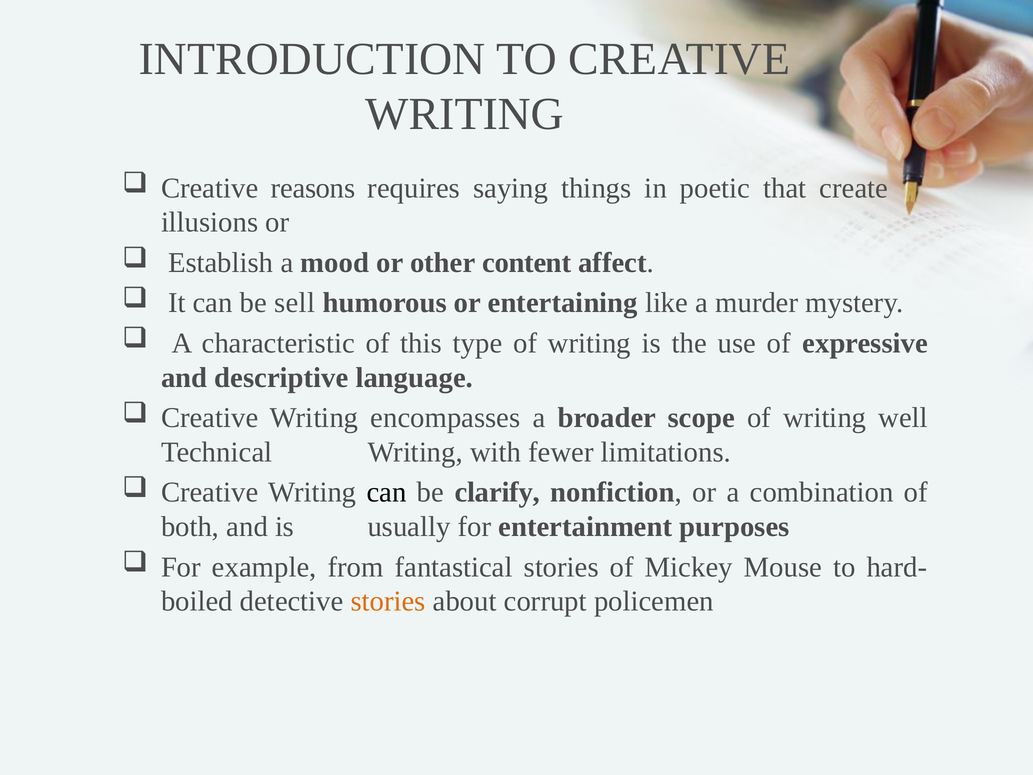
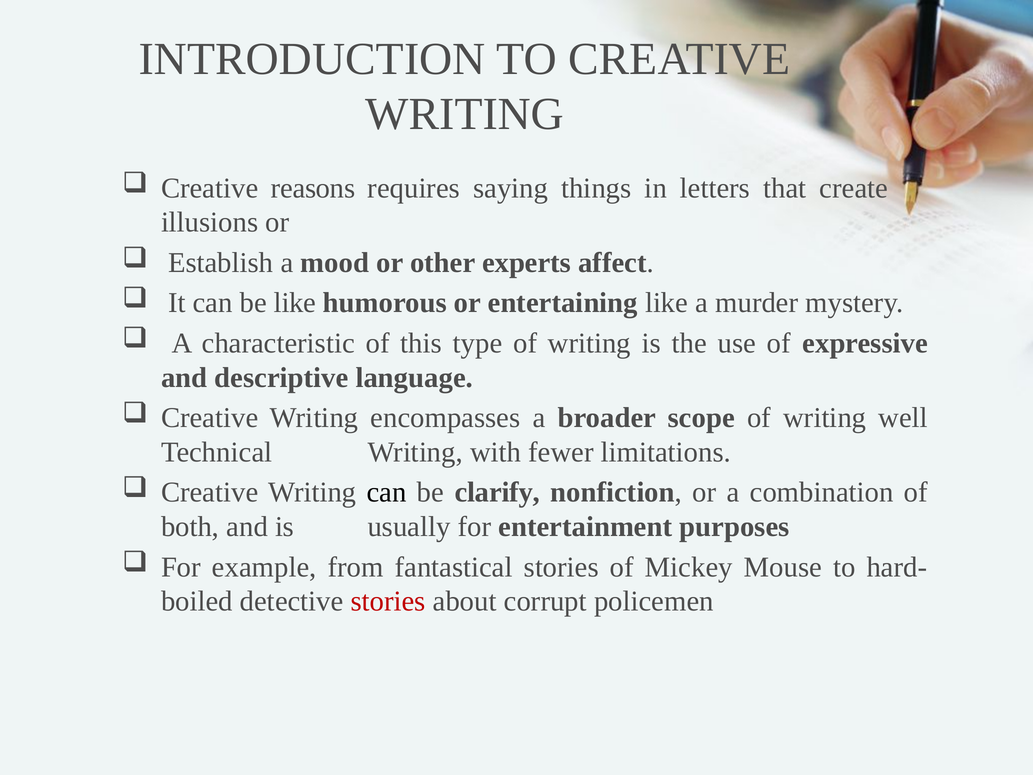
poetic: poetic -> letters
content: content -> experts
be sell: sell -> like
stories at (388, 601) colour: orange -> red
